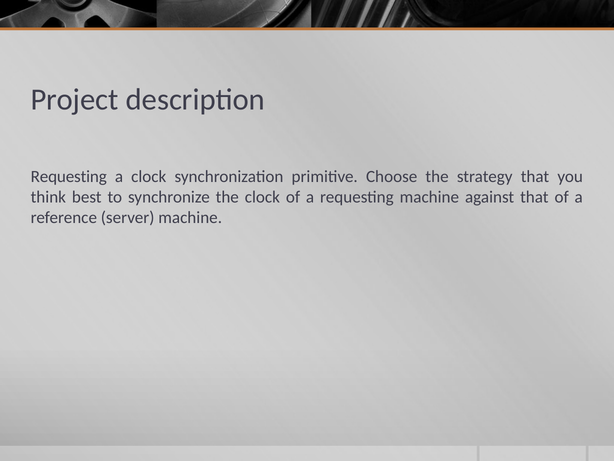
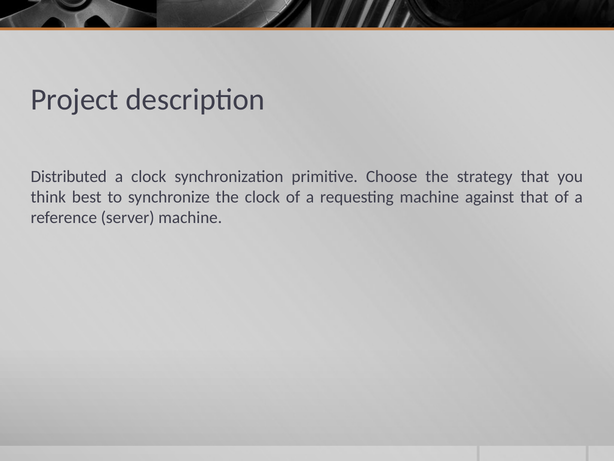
Requesting at (69, 177): Requesting -> Distributed
